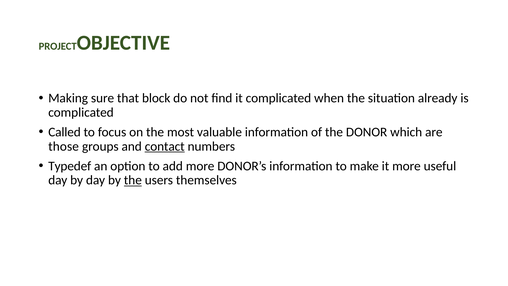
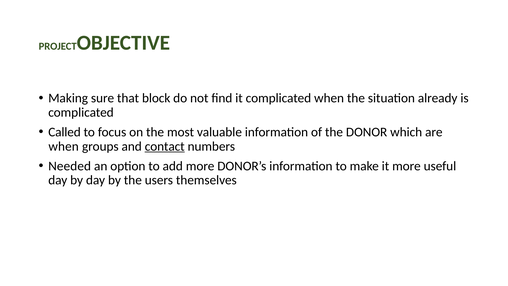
those at (64, 146): those -> when
Typedef: Typedef -> Needed
the at (133, 180) underline: present -> none
